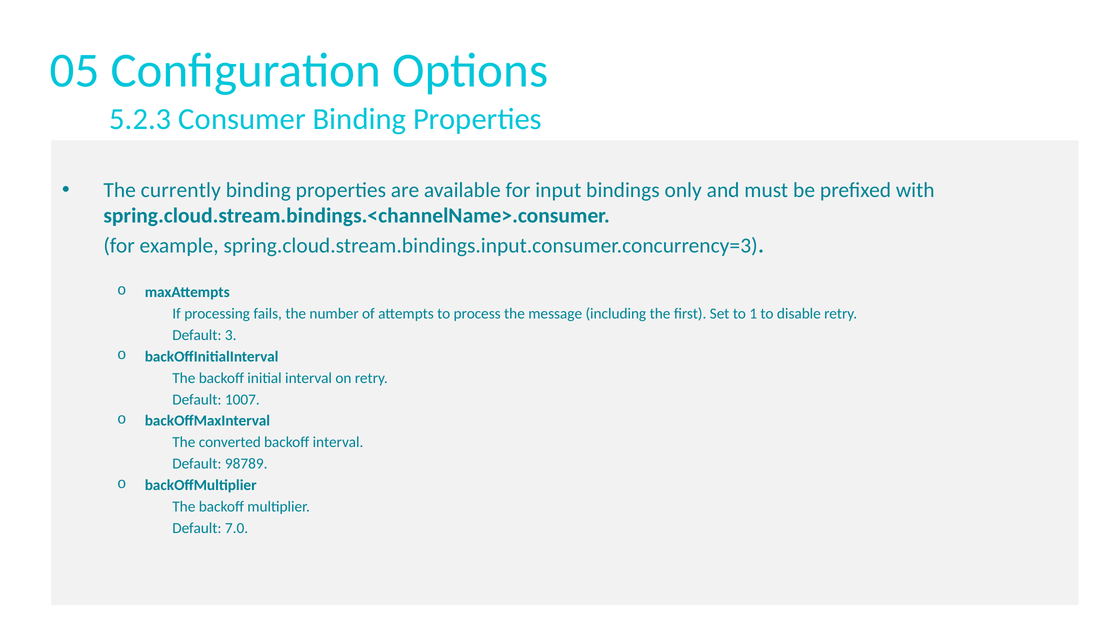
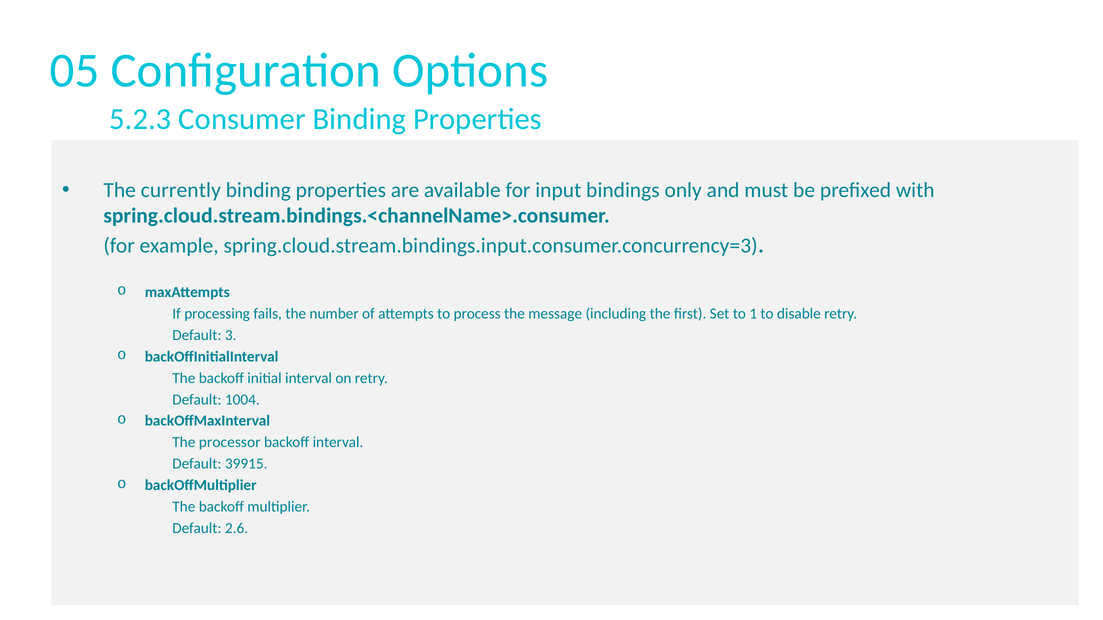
1007: 1007 -> 1004
converted: converted -> processor
98789: 98789 -> 39915
7.0: 7.0 -> 2.6
